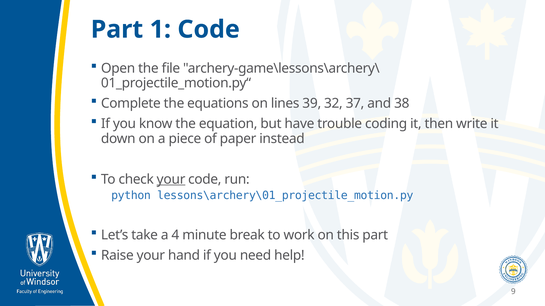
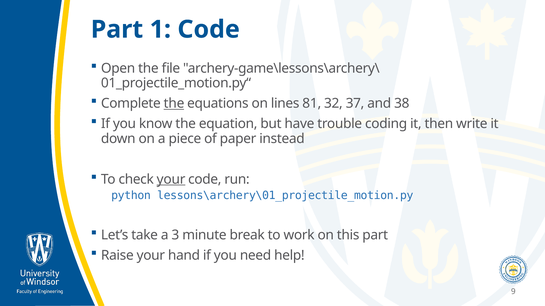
the at (174, 104) underline: none -> present
39: 39 -> 81
4: 4 -> 3
